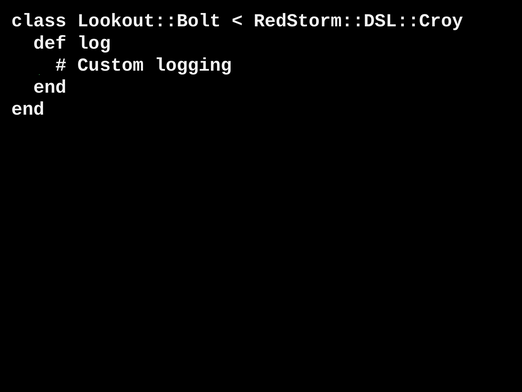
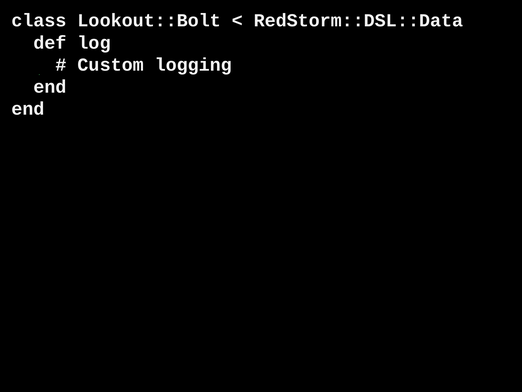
RedStorm::DSL::Croy: RedStorm::DSL::Croy -> RedStorm::DSL::Data
